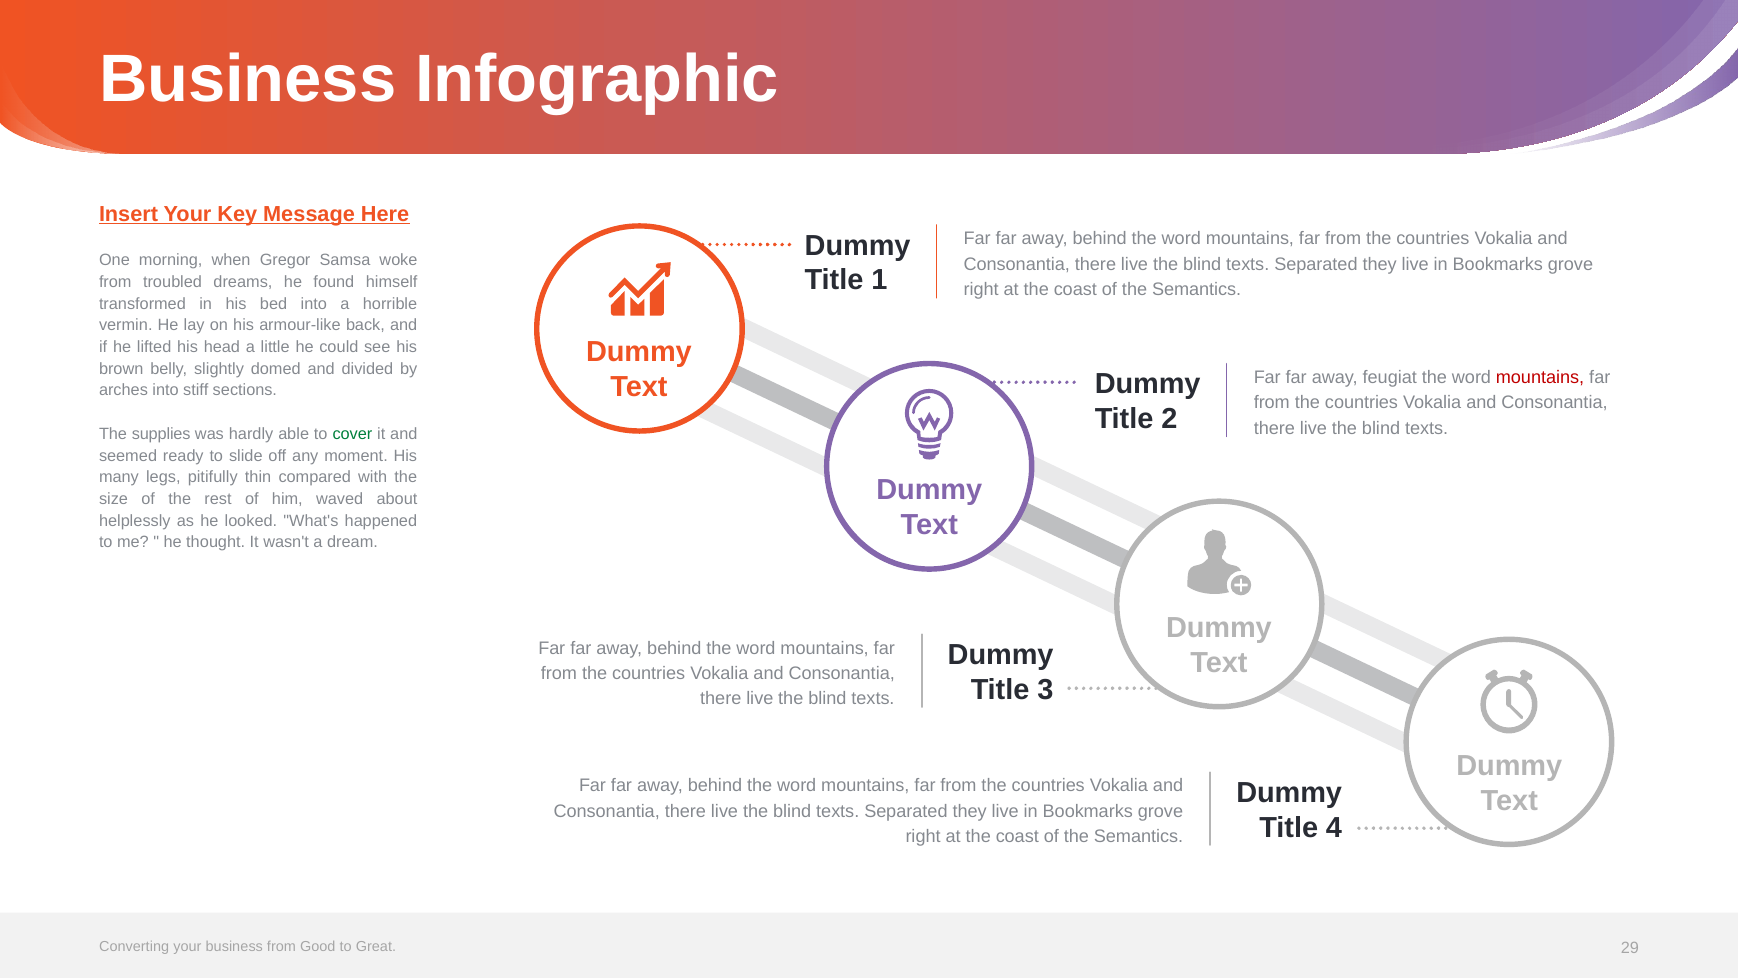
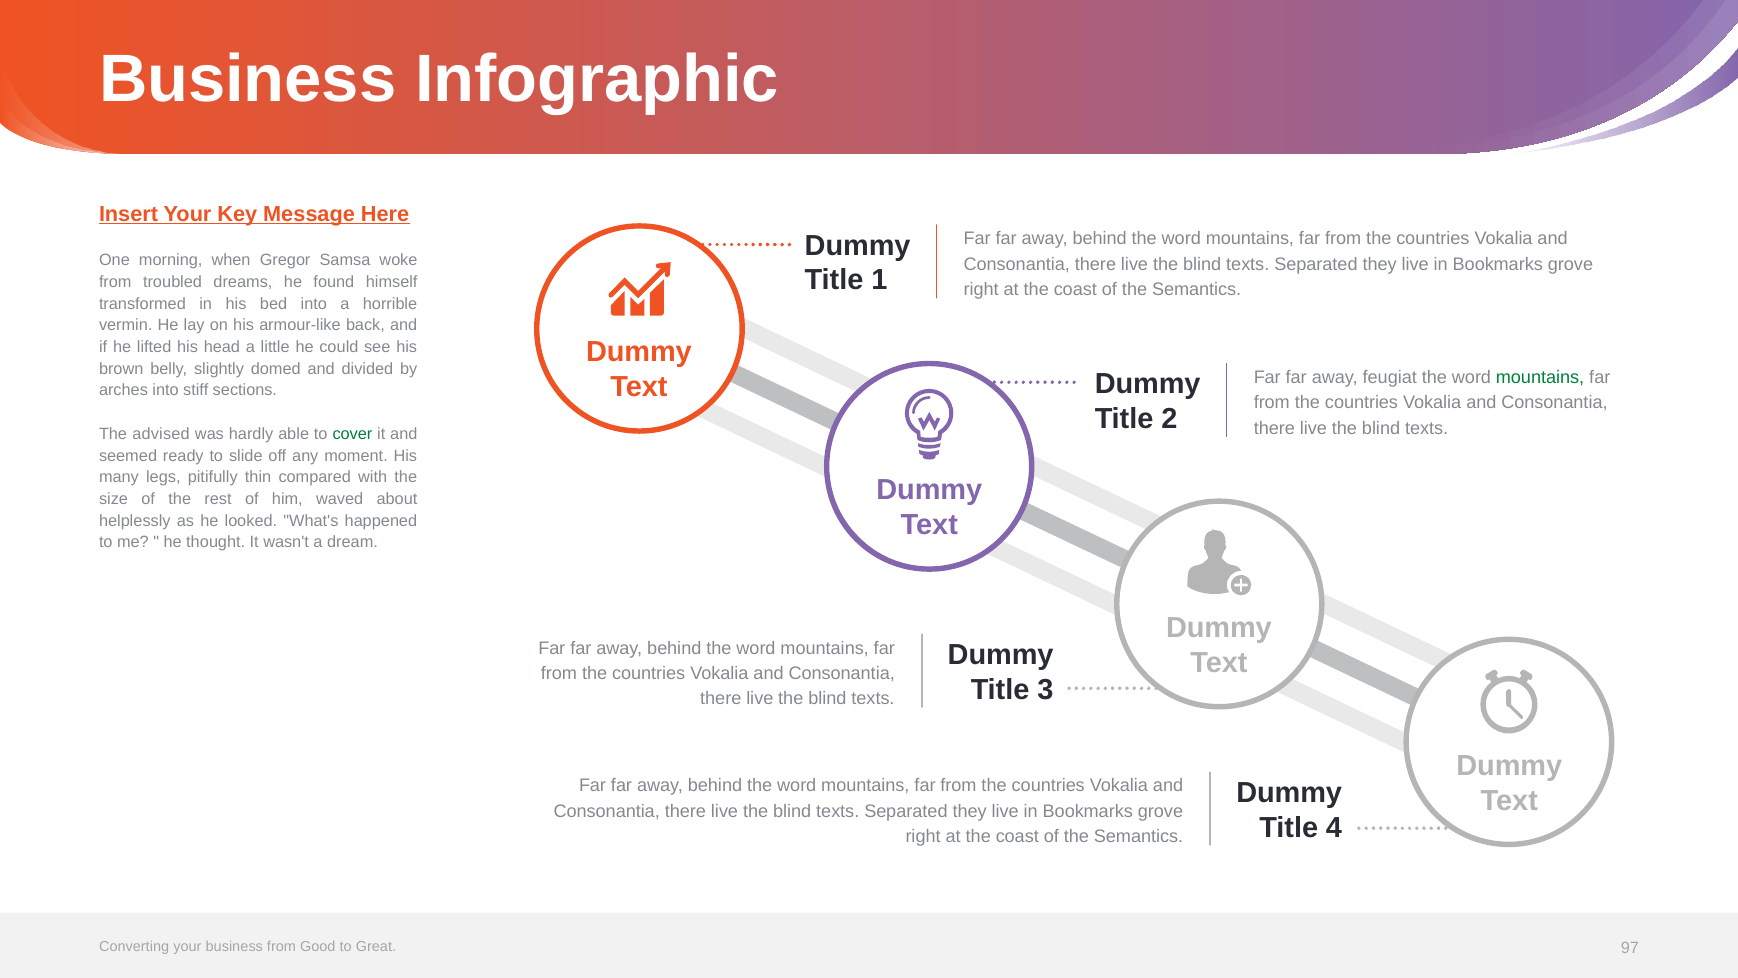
mountains at (1540, 377) colour: red -> green
supplies: supplies -> advised
29: 29 -> 97
